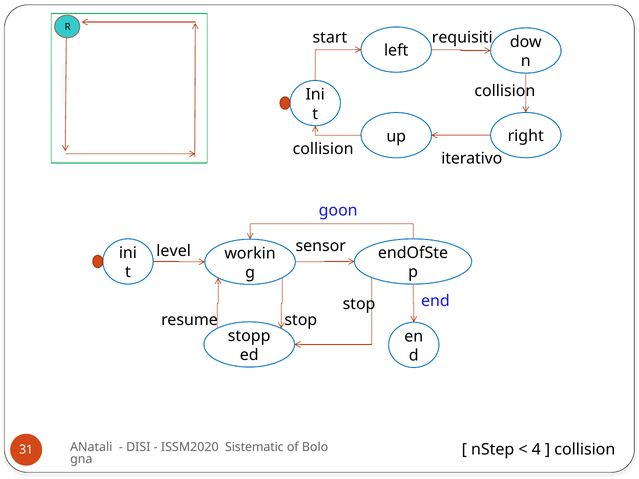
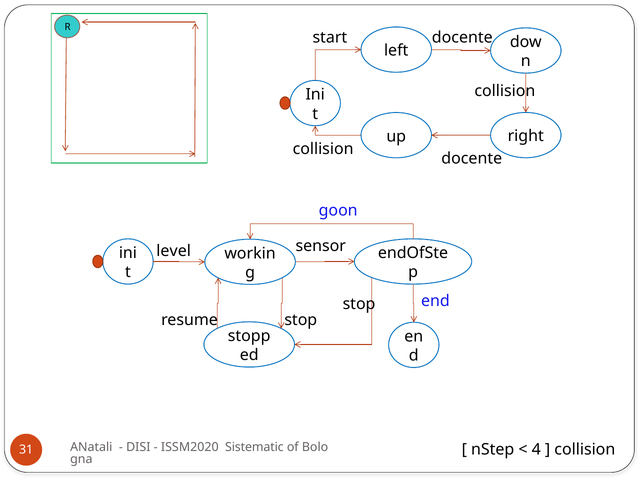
requisiti at (462, 38): requisiti -> docente
iterativo at (472, 159): iterativo -> docente
